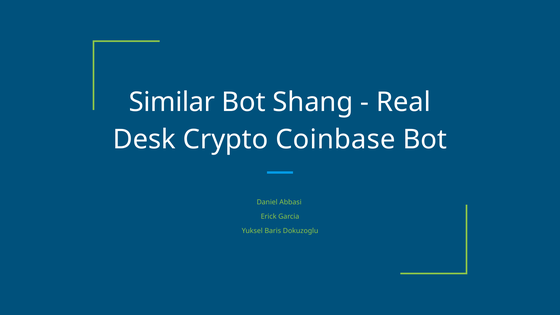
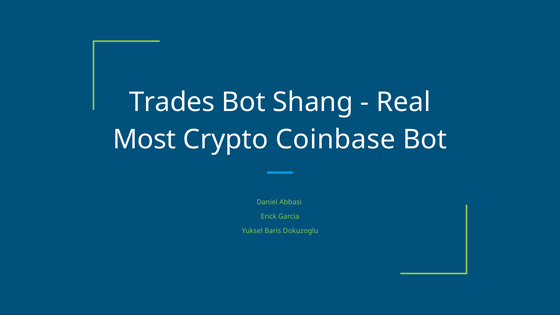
Similar: Similar -> Trades
Desk: Desk -> Most
